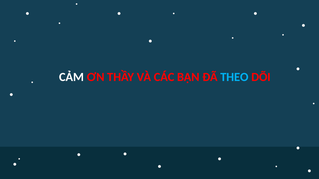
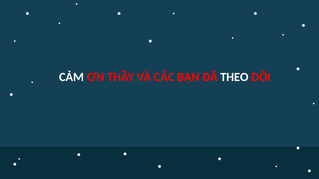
THEO colour: light blue -> white
